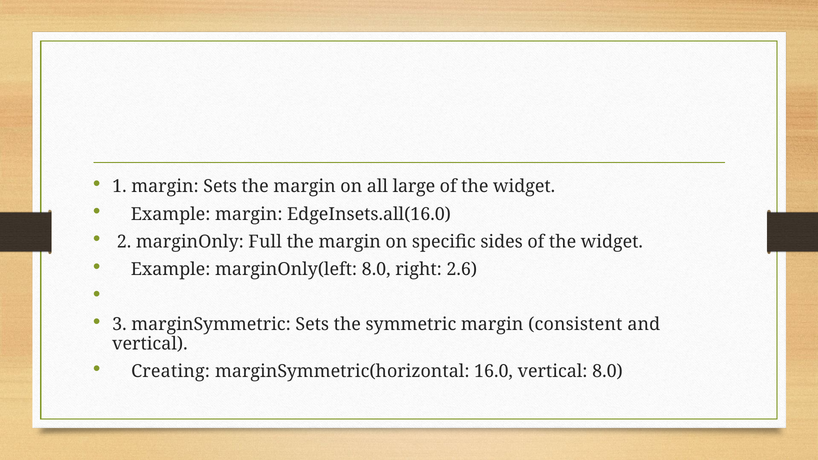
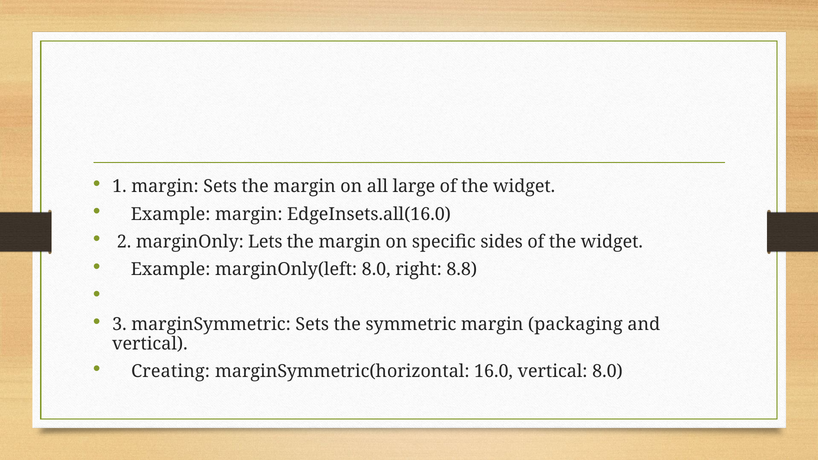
Full: Full -> Lets
2.6: 2.6 -> 8.8
consistent: consistent -> packaging
